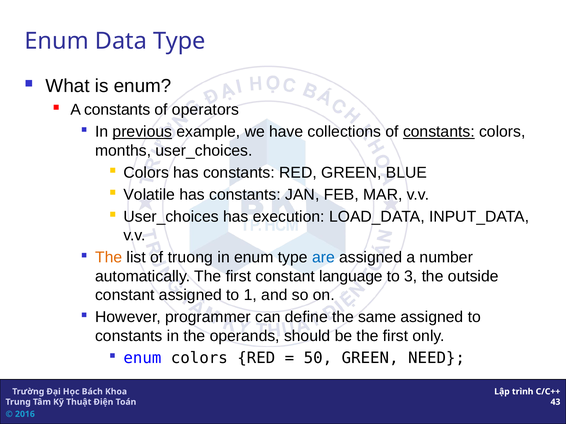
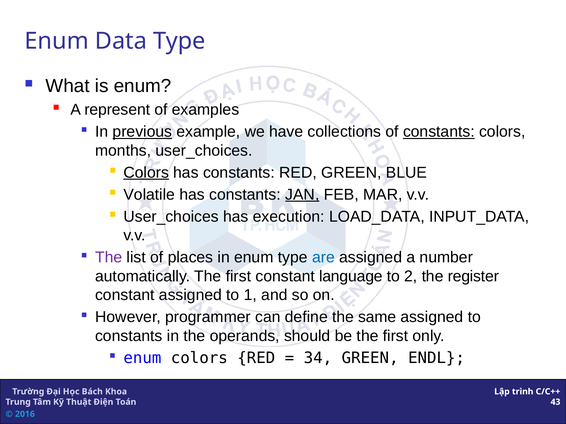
A constants: constants -> represent
operators: operators -> examples
Colors at (146, 173) underline: none -> present
JAN underline: none -> present
The at (109, 258) colour: orange -> purple
truong: truong -> places
3: 3 -> 2
outside: outside -> register
50: 50 -> 34
NEED: NEED -> ENDL
